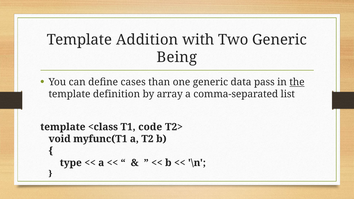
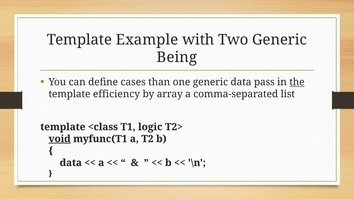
Addition: Addition -> Example
definition: definition -> efficiency
code: code -> logic
void underline: none -> present
type at (71, 163): type -> data
